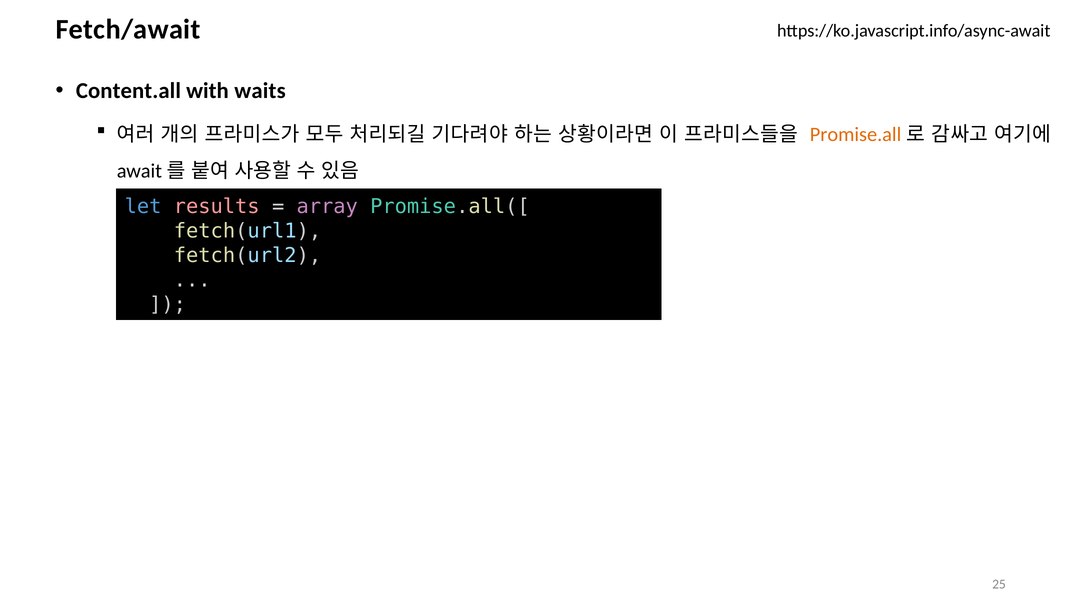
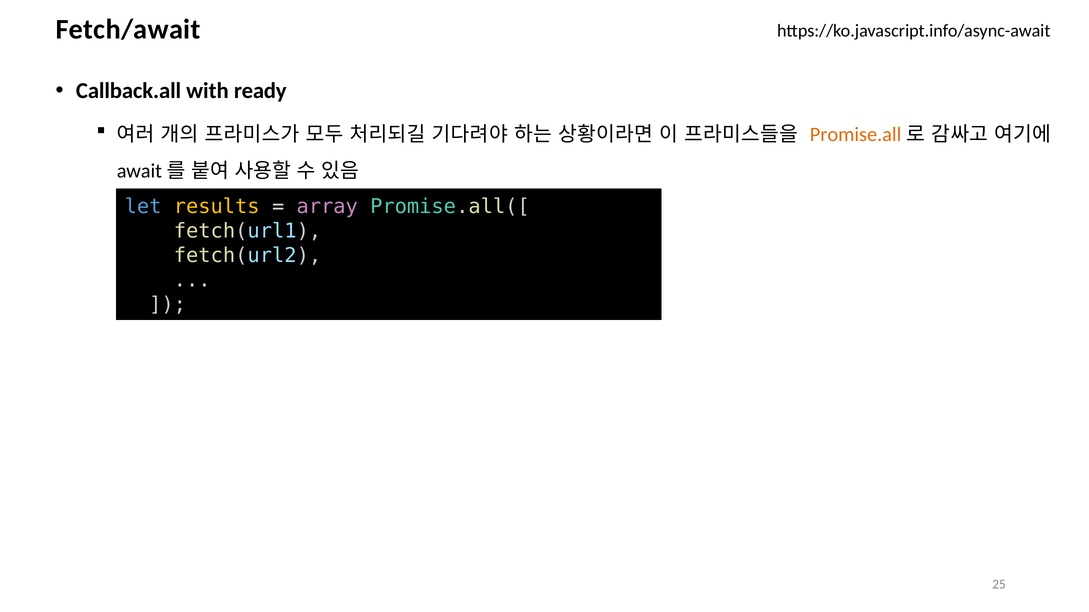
Content.all: Content.all -> Callback.all
waits: waits -> ready
results colour: pink -> yellow
